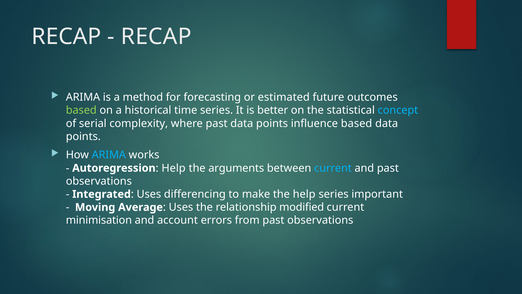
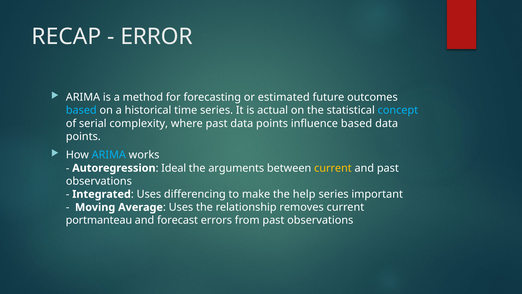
RECAP at (156, 37): RECAP -> ERROR
based at (81, 110) colour: light green -> light blue
better: better -> actual
Help at (174, 168): Help -> Ideal
current at (333, 168) colour: light blue -> yellow
modified: modified -> removes
minimisation: minimisation -> portmanteau
account: account -> forecast
